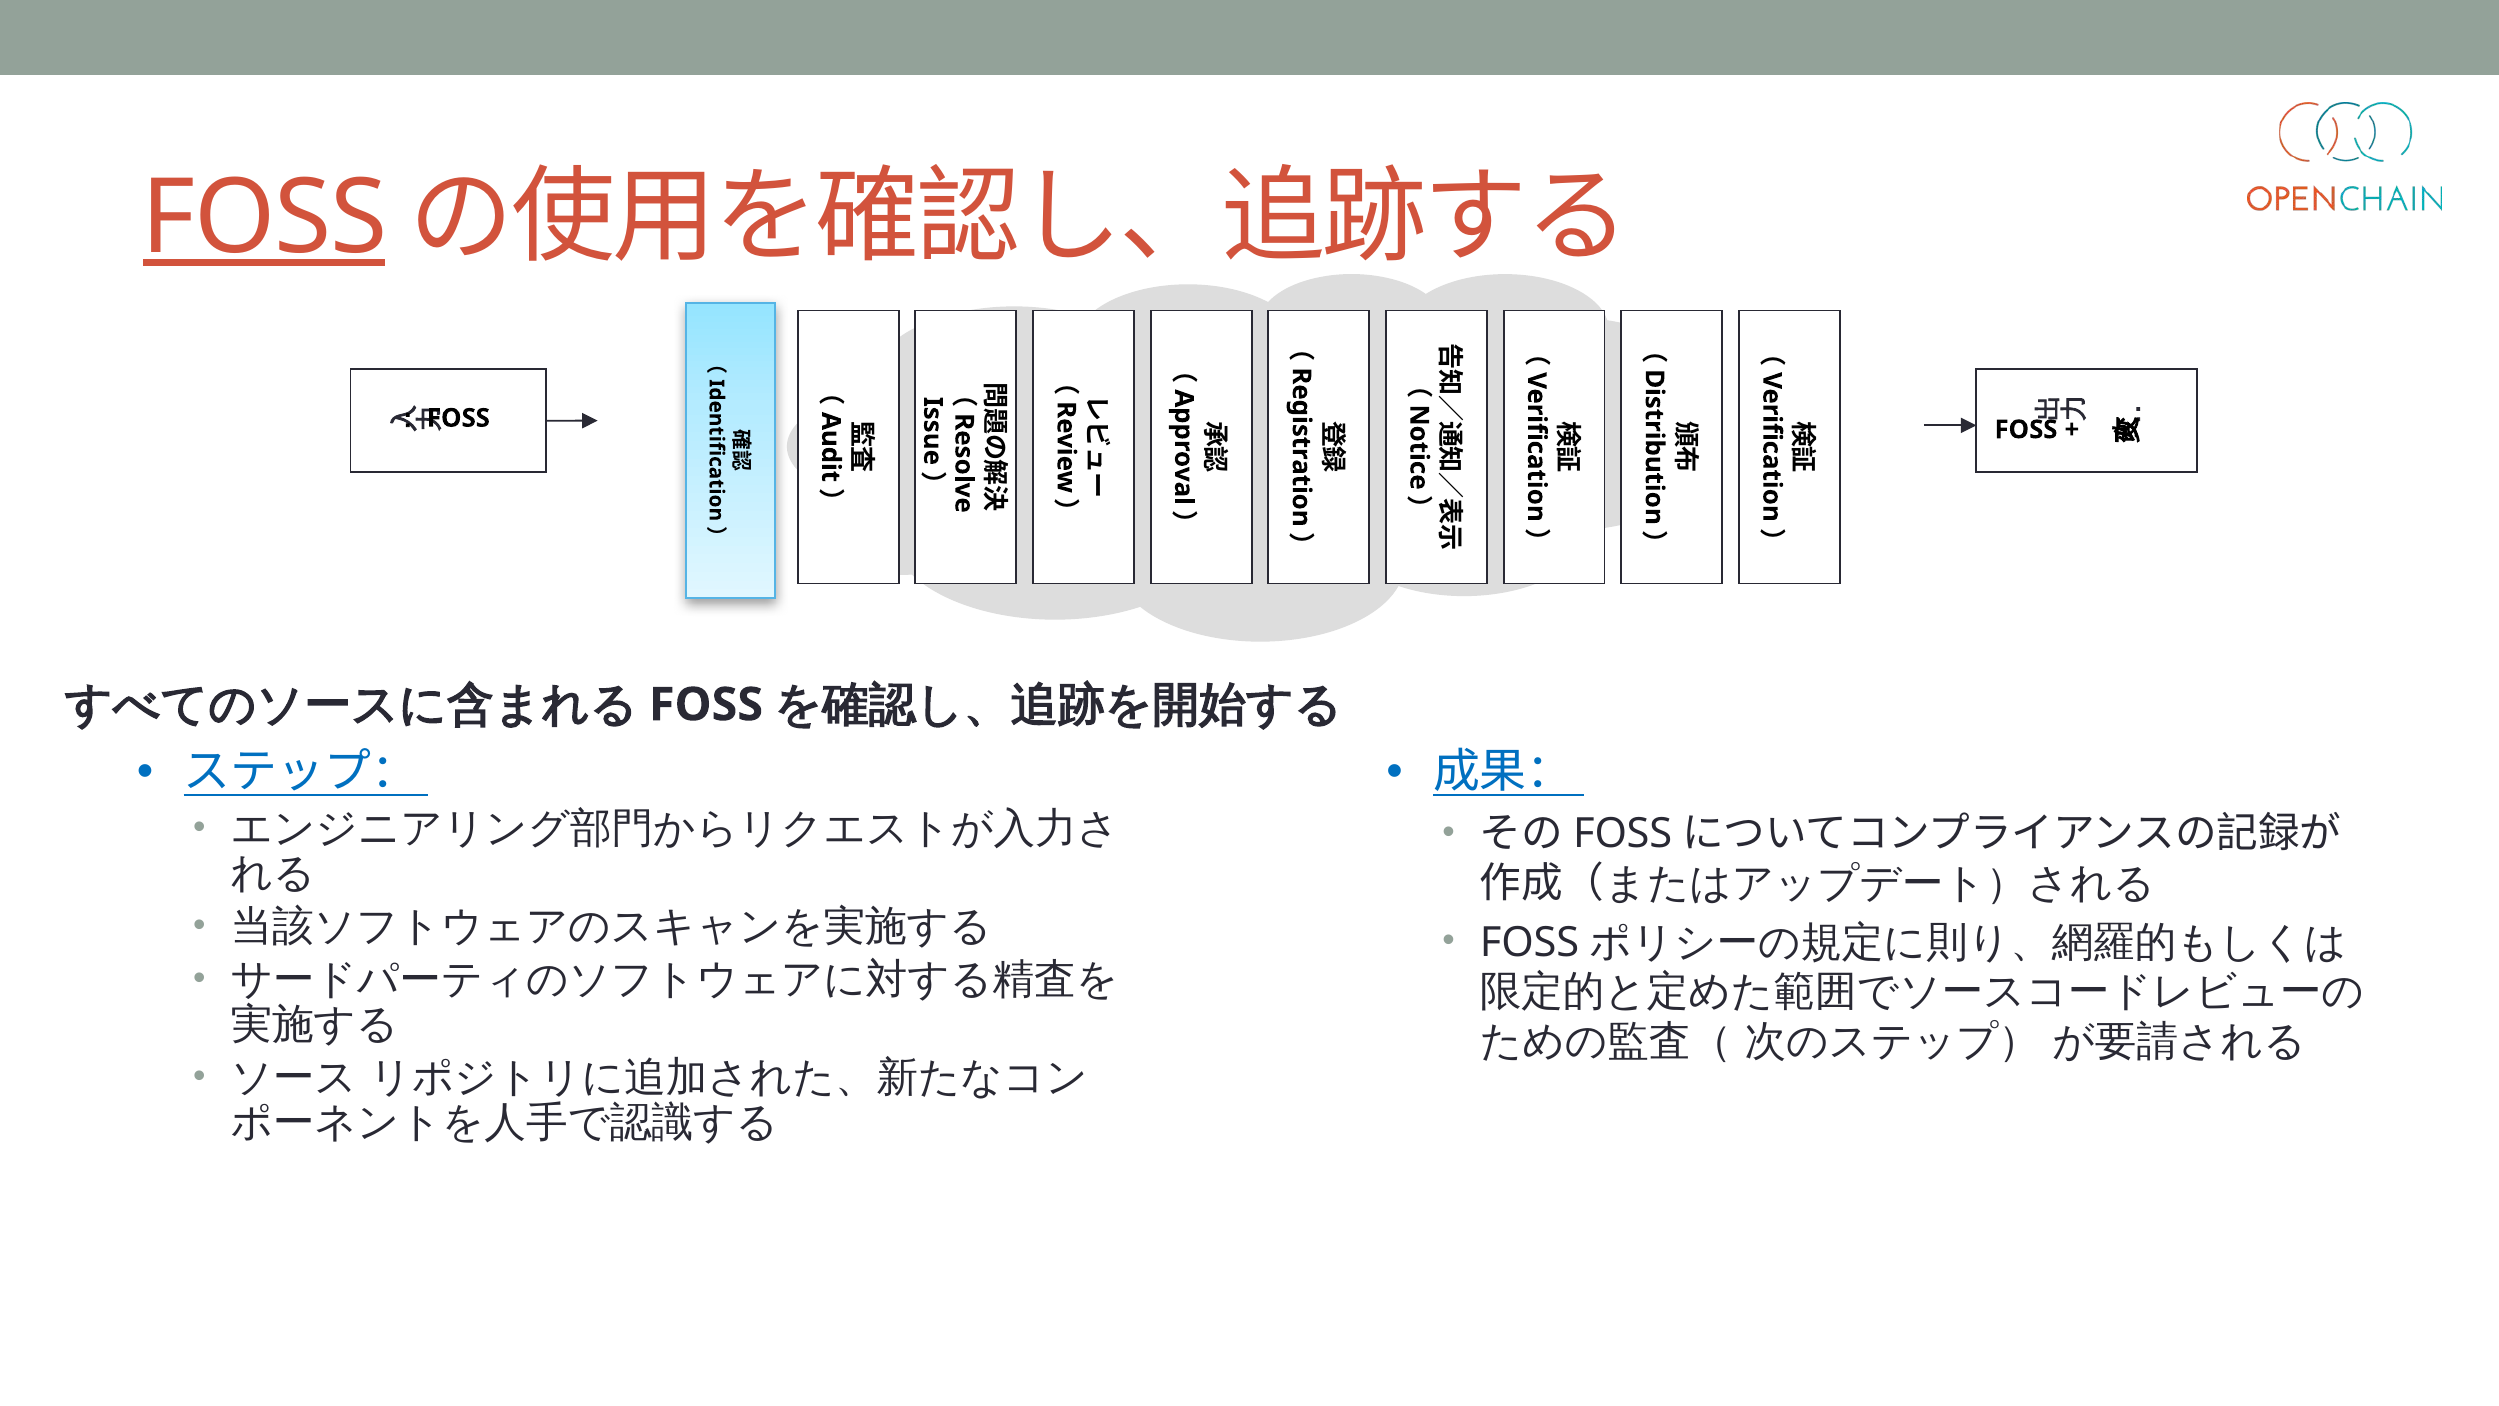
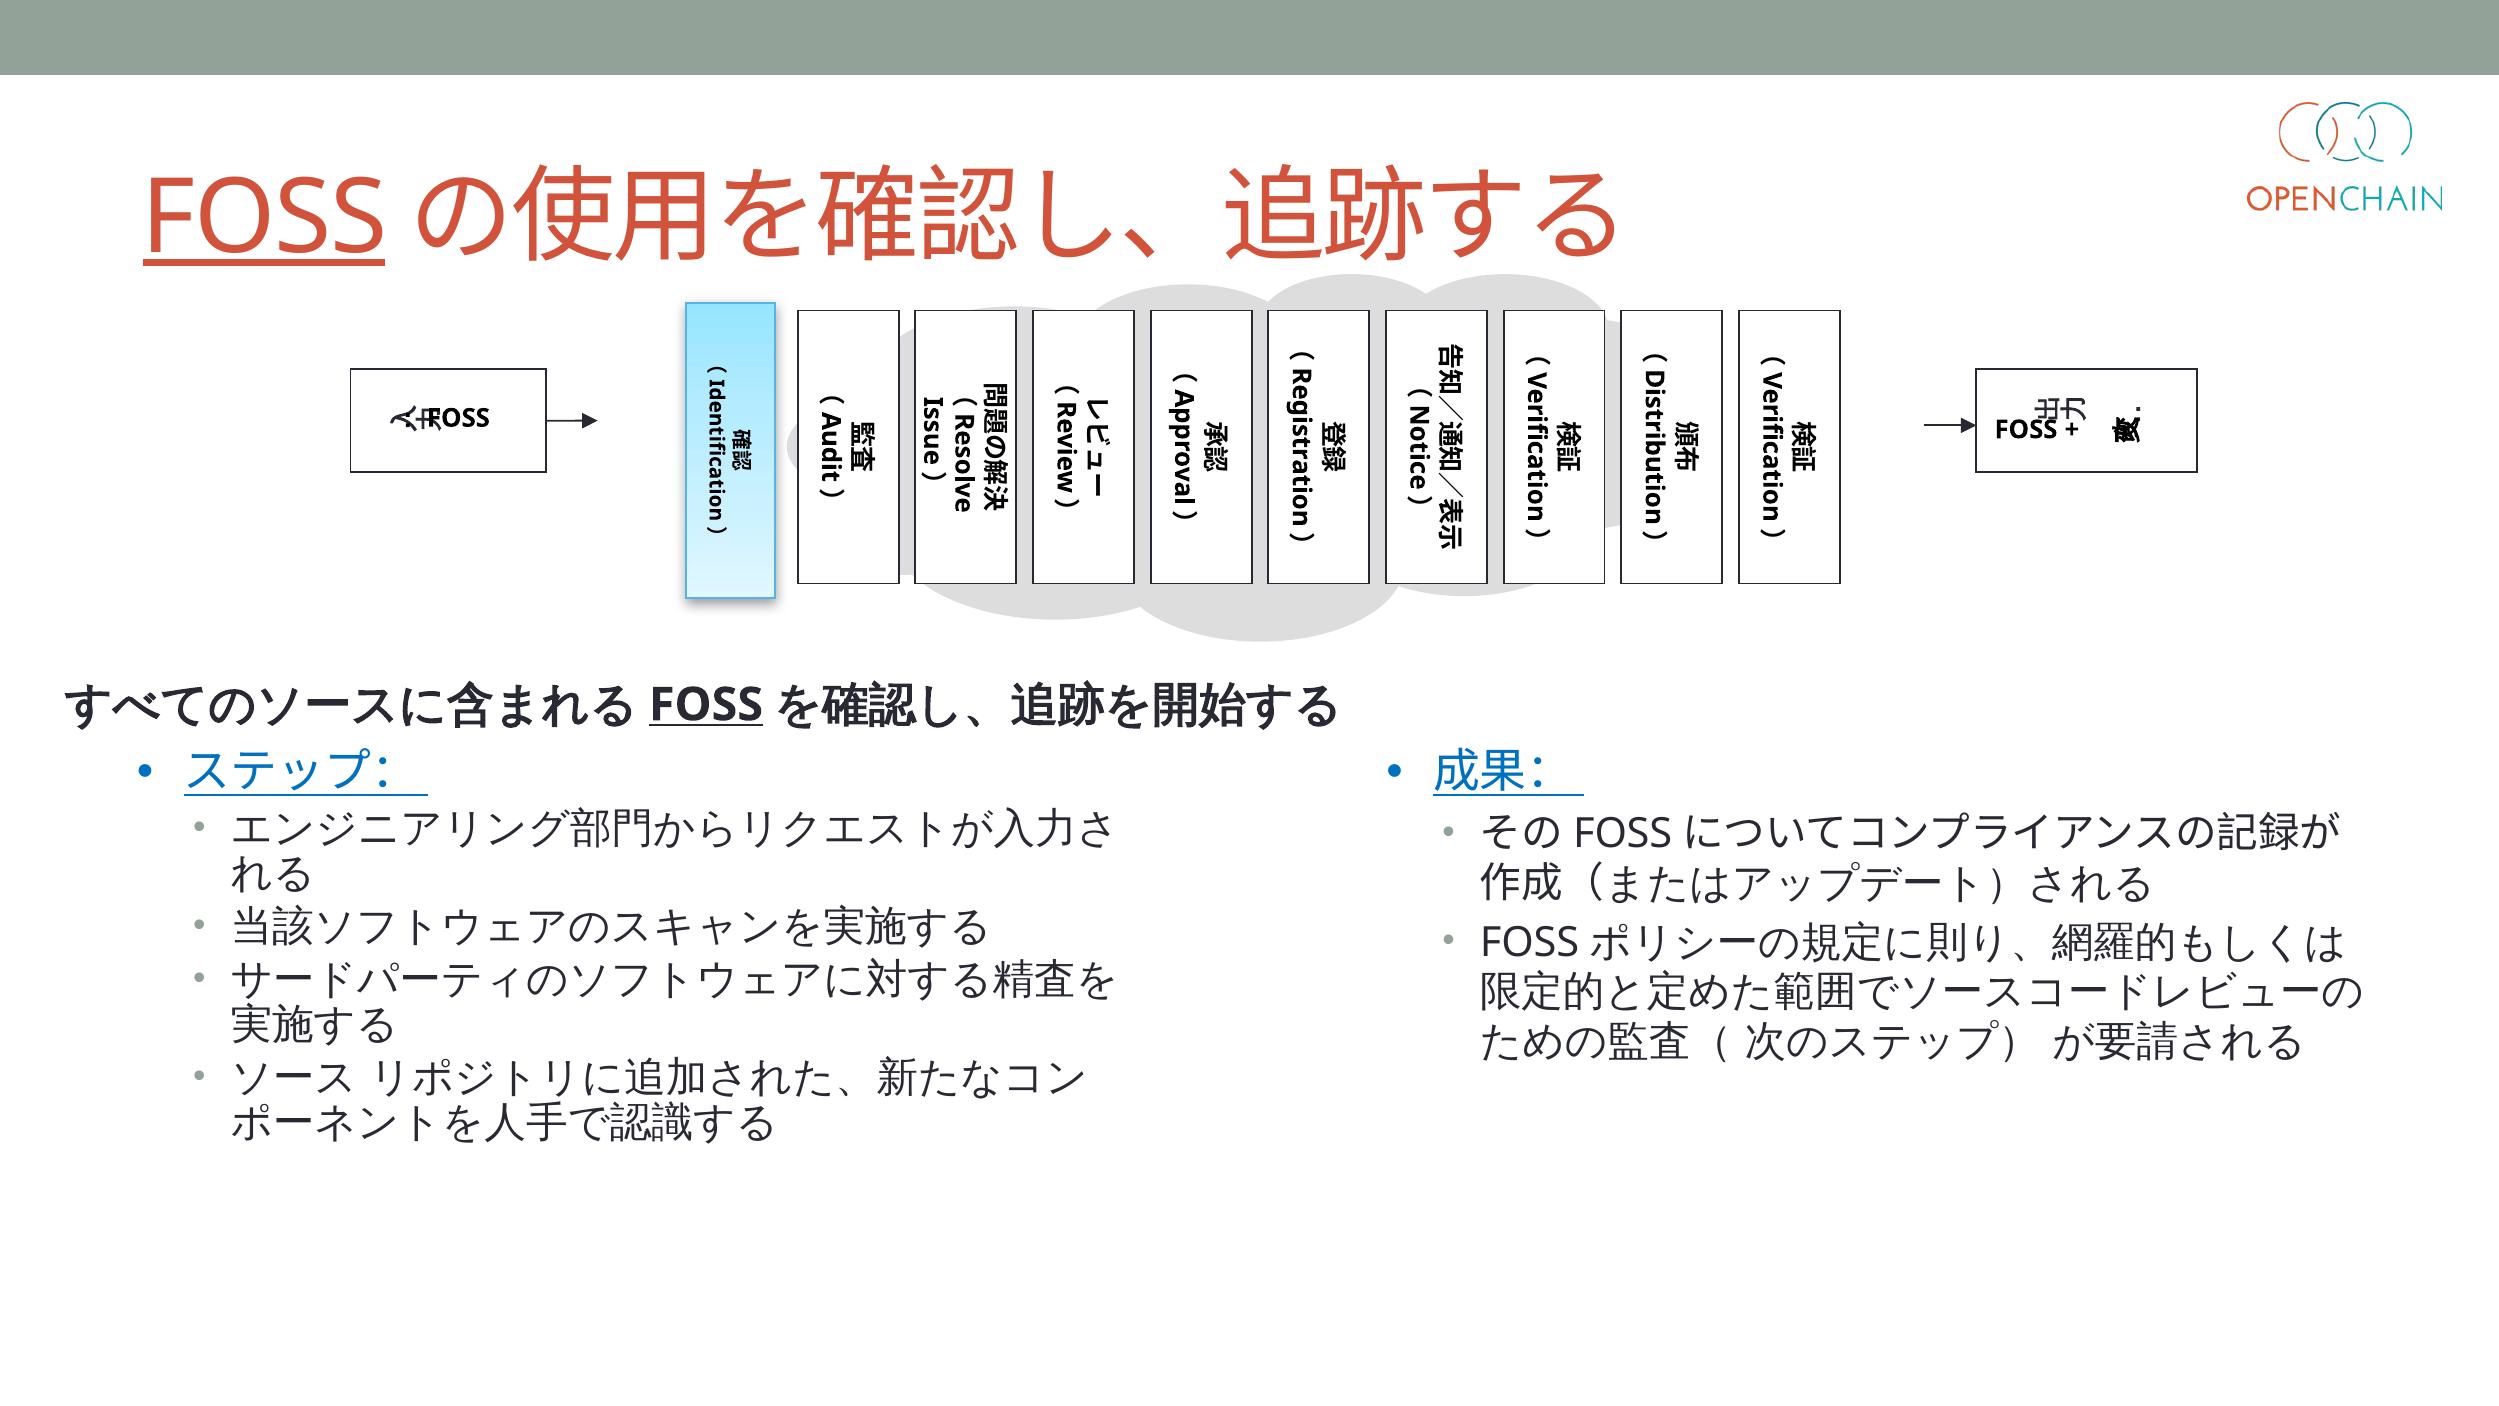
FOSS at (706, 705) underline: none -> present
